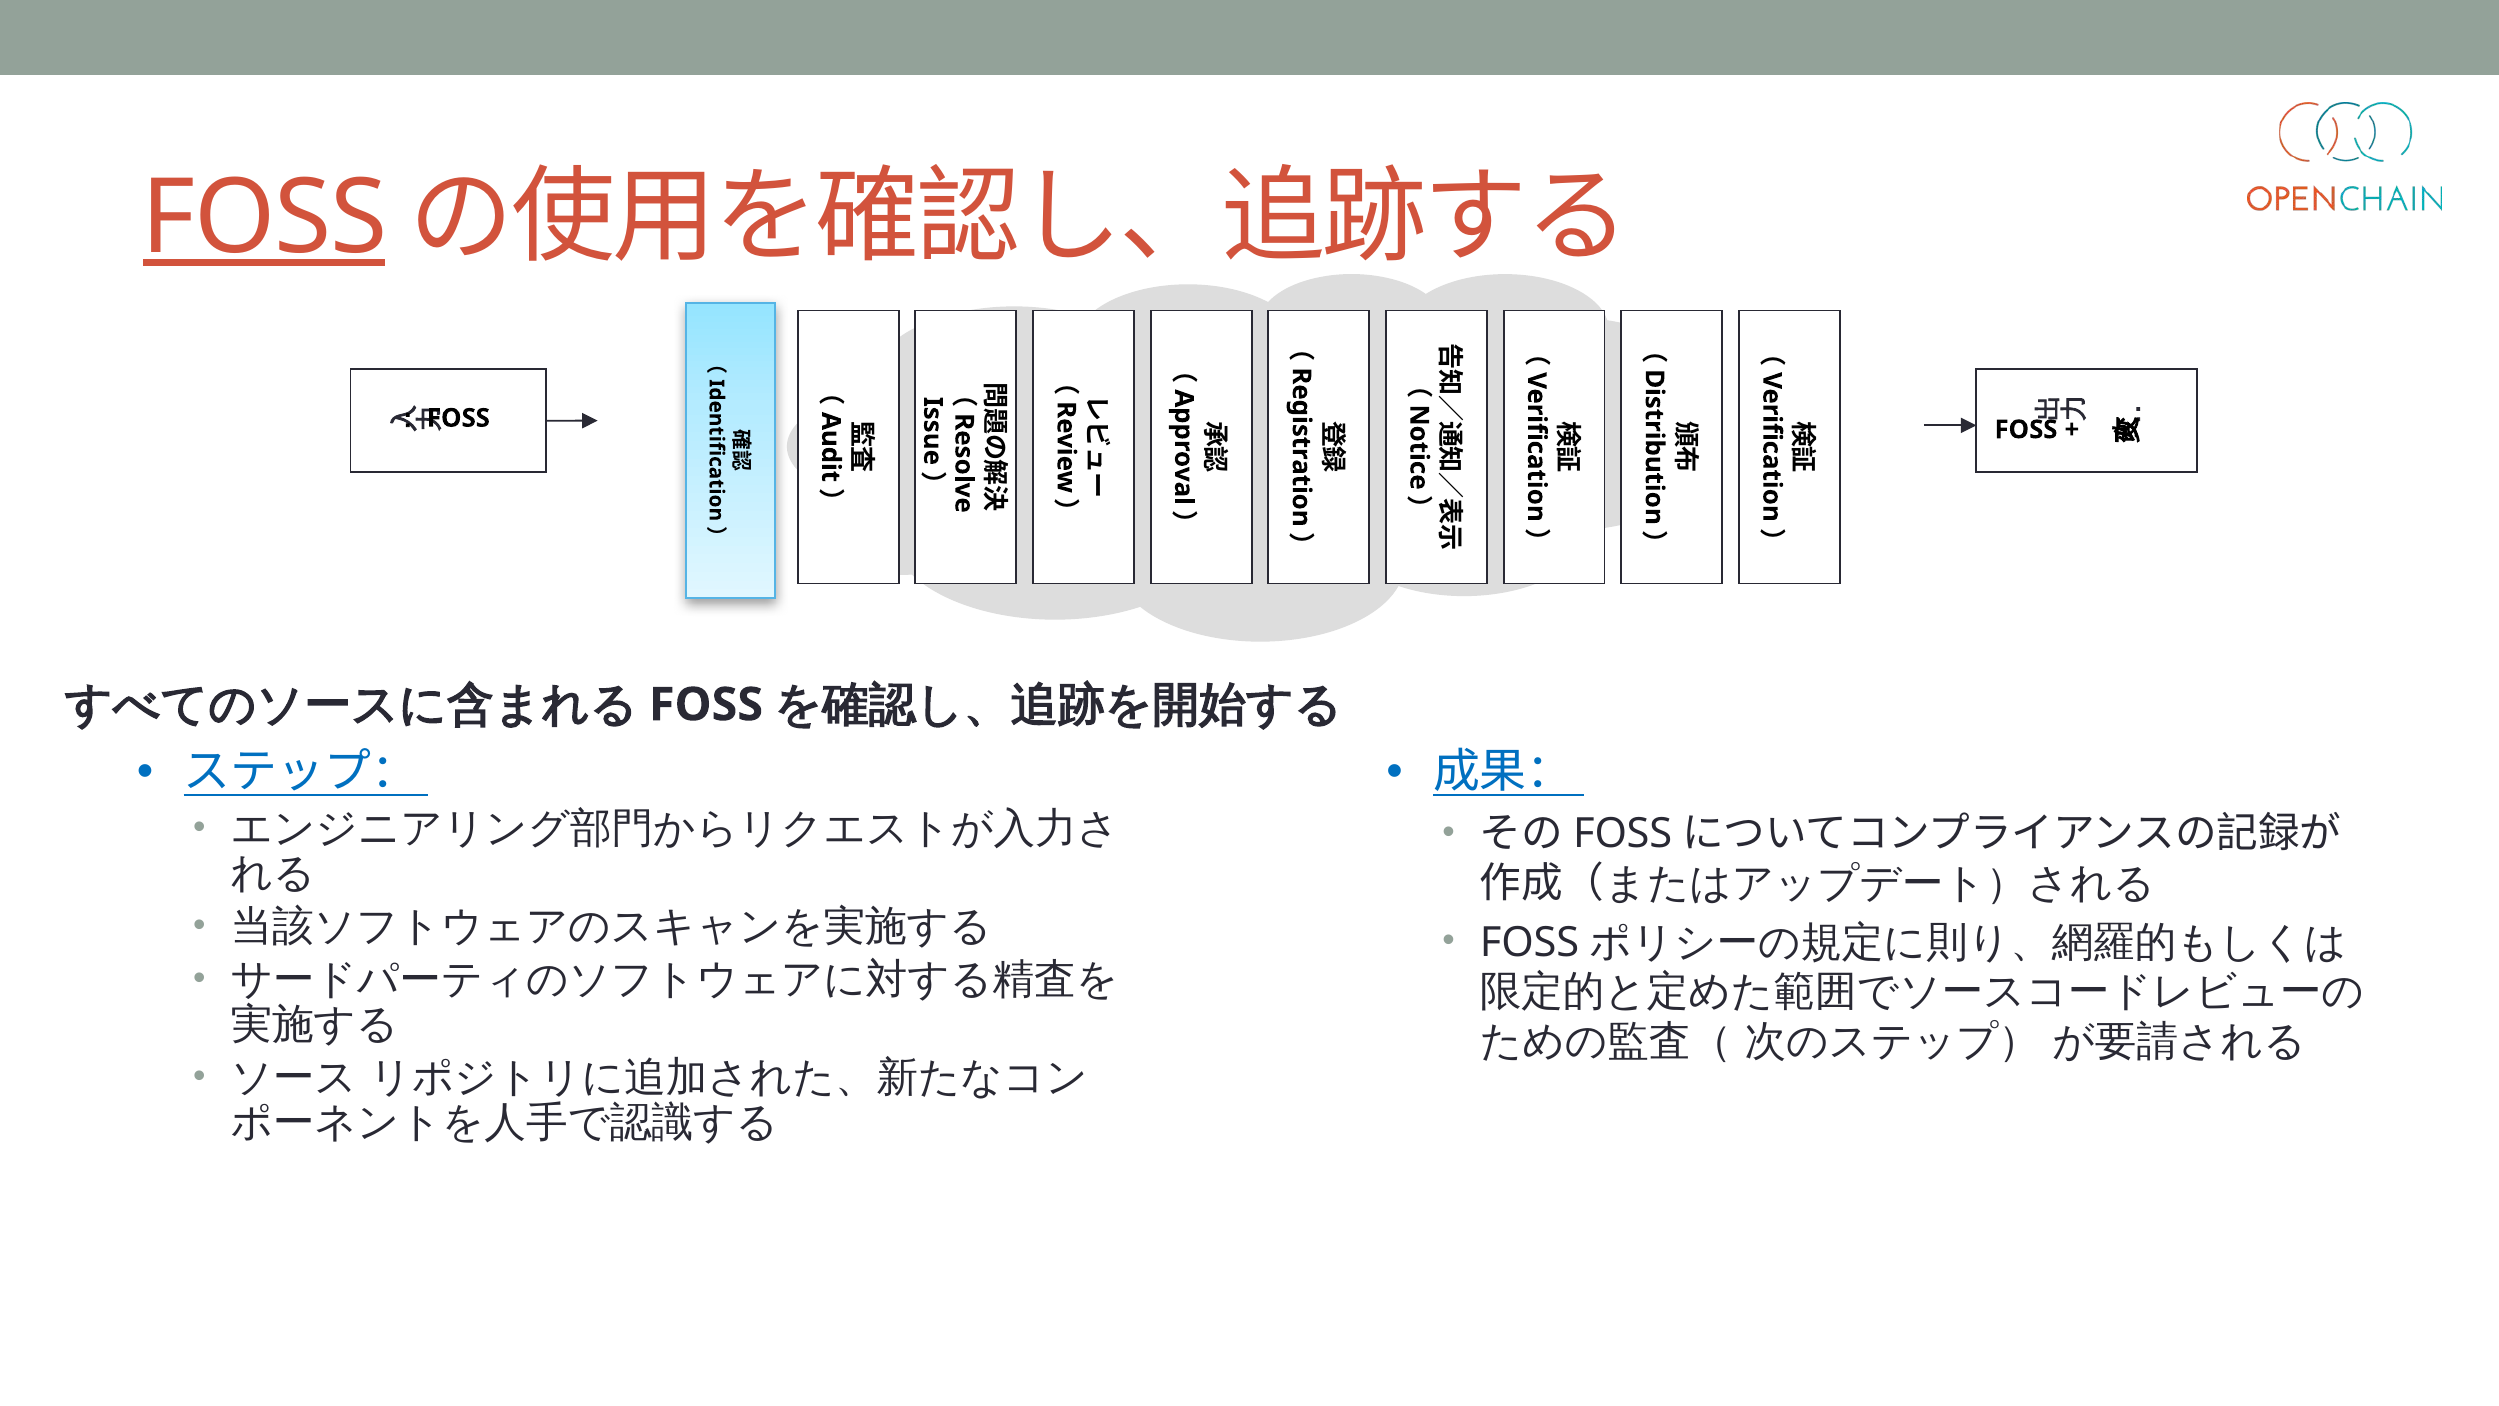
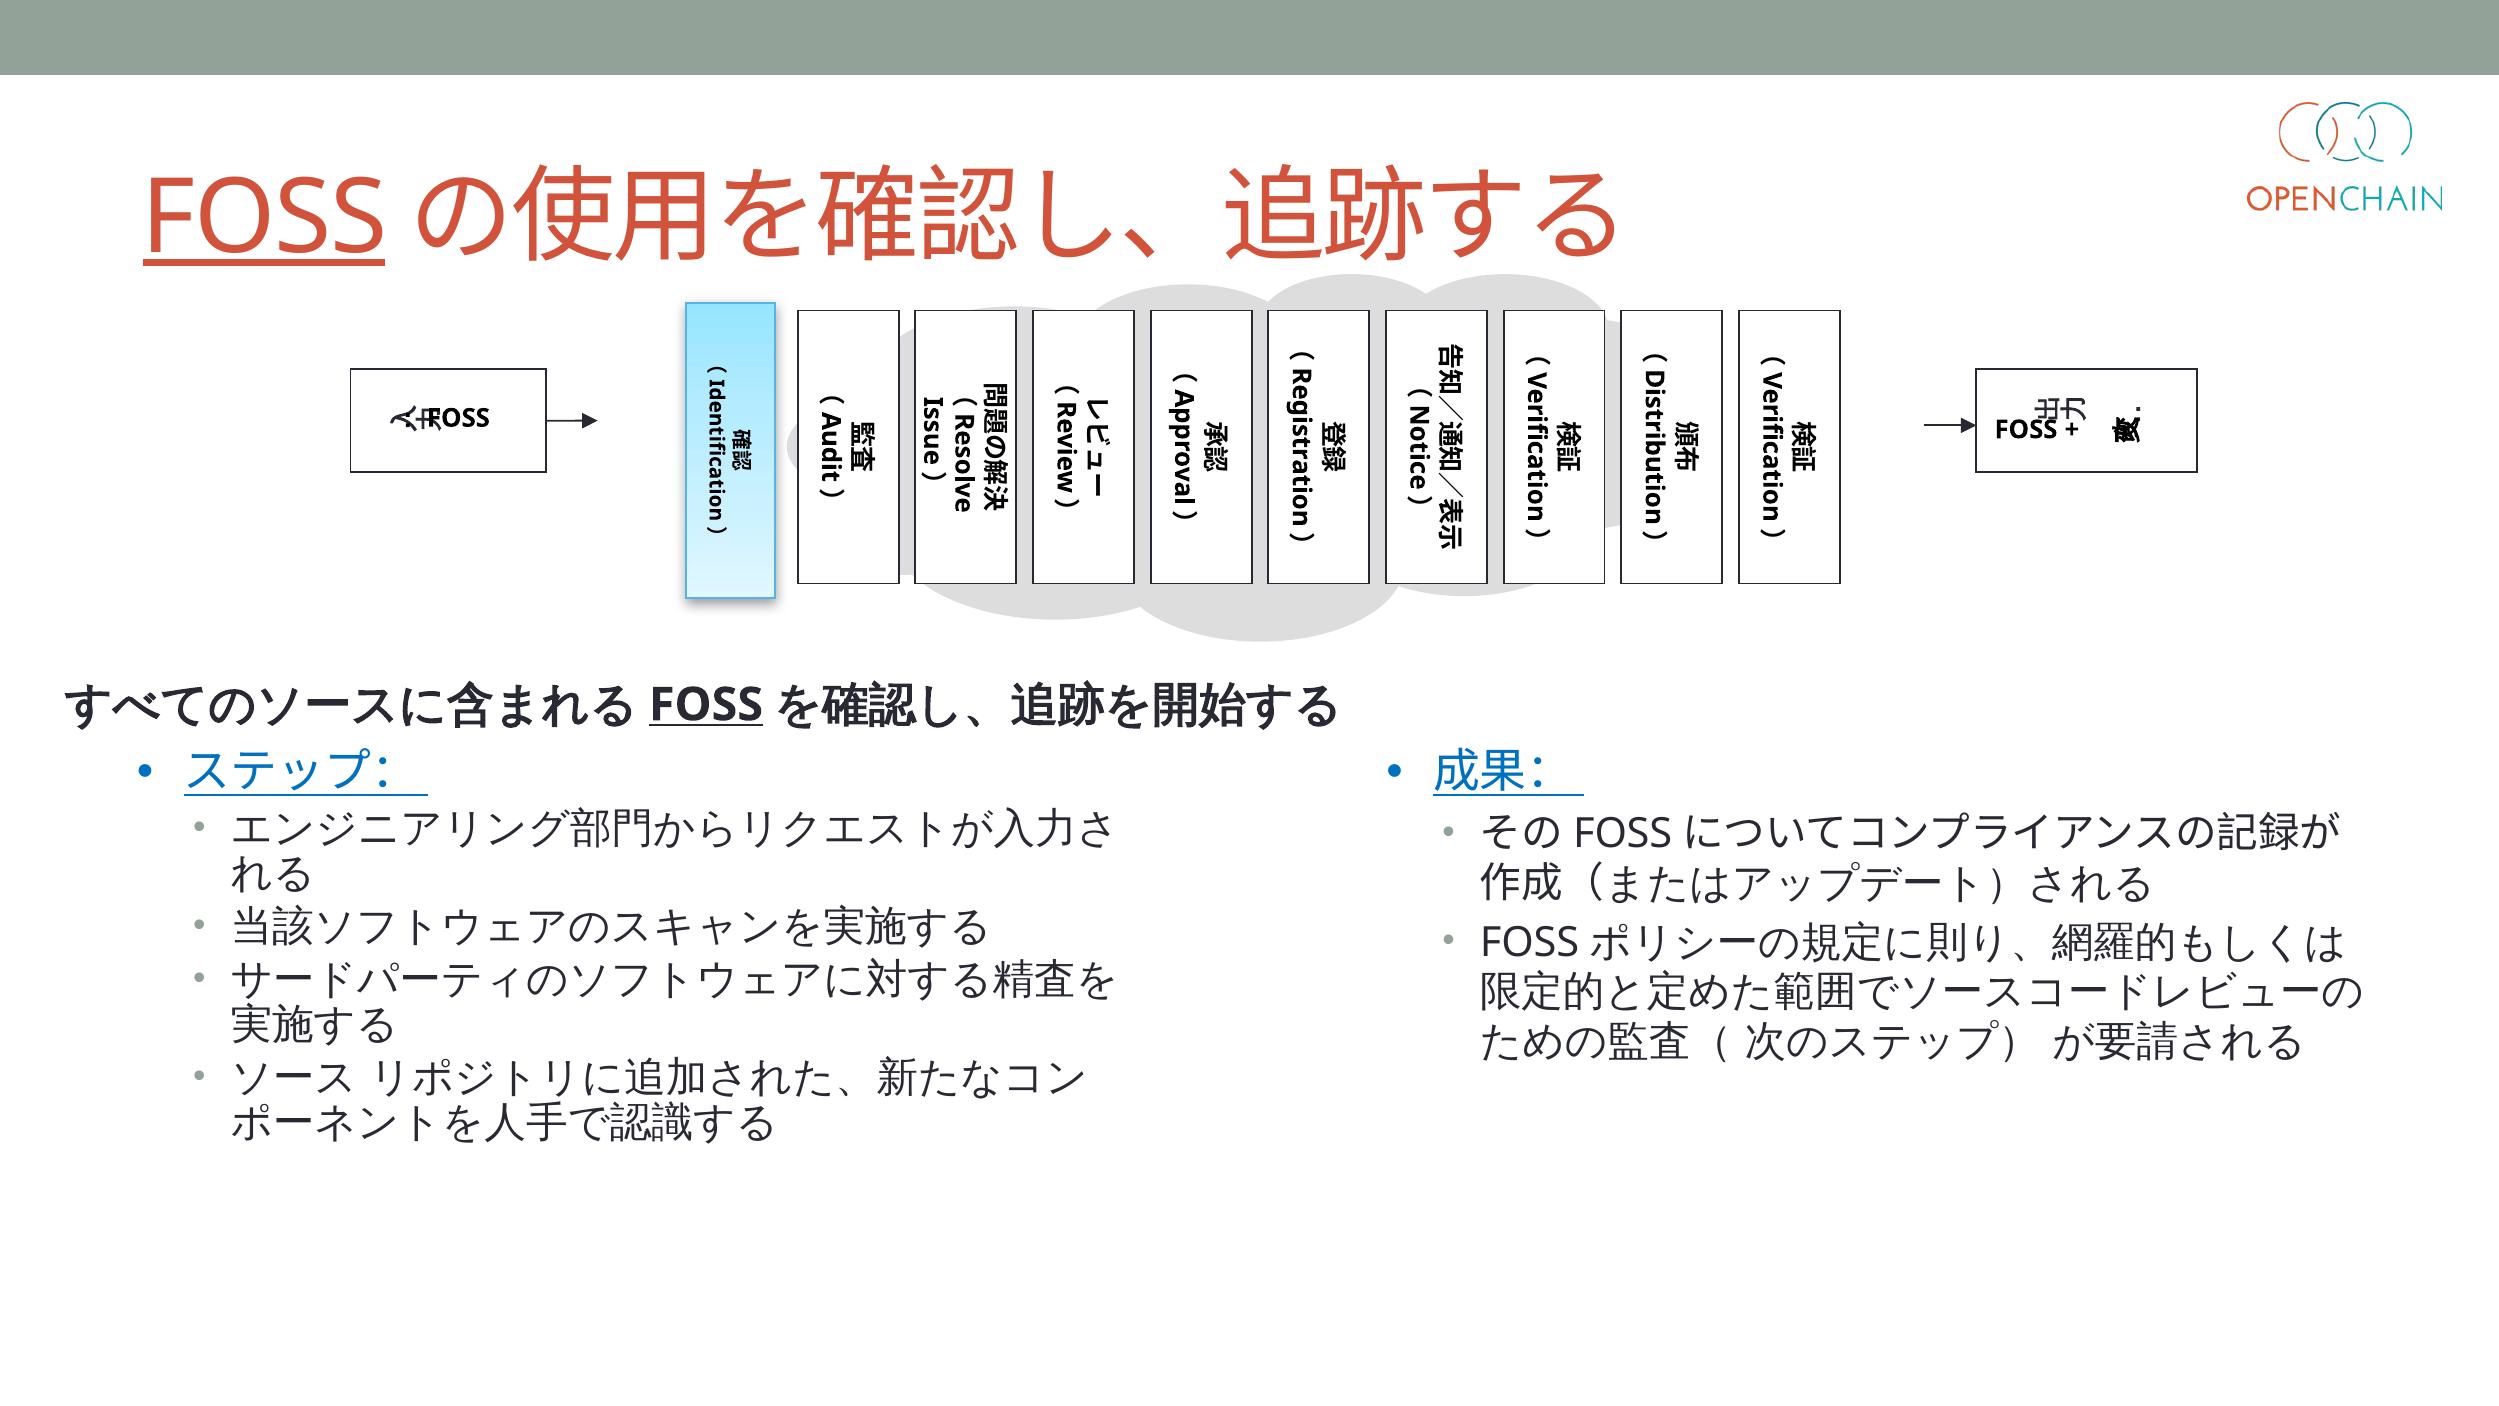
FOSS at (706, 705) underline: none -> present
